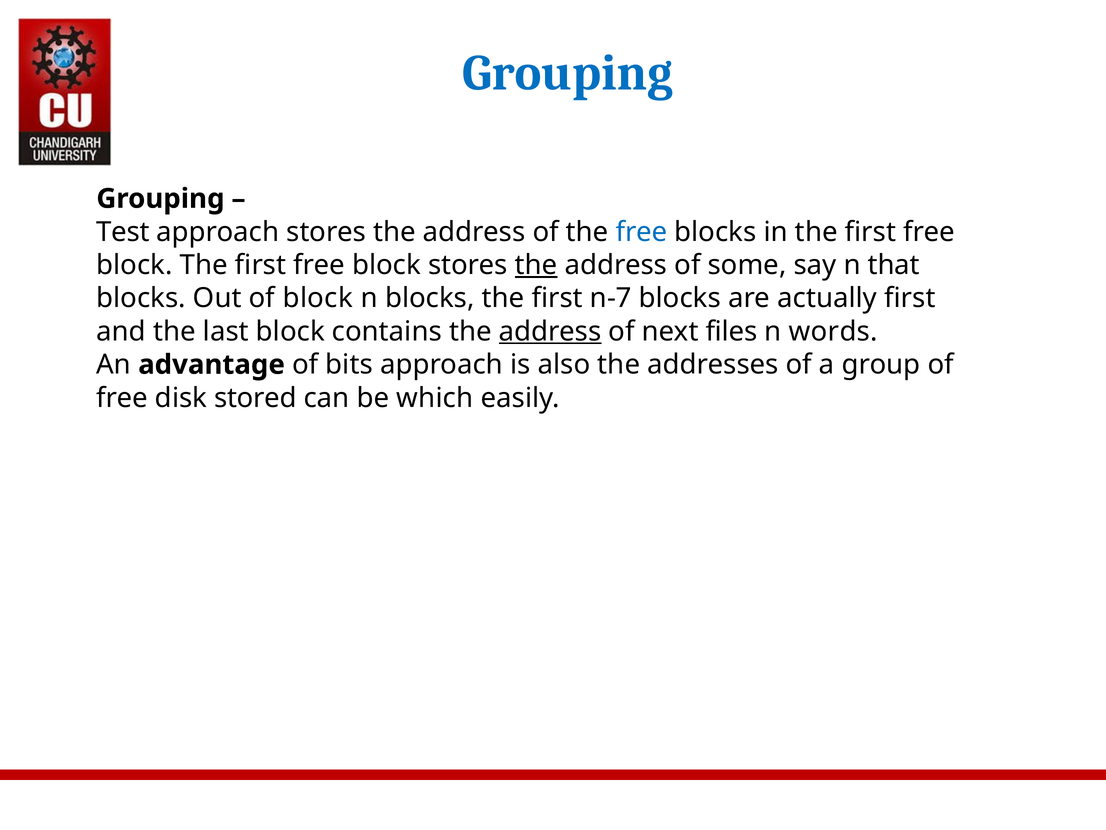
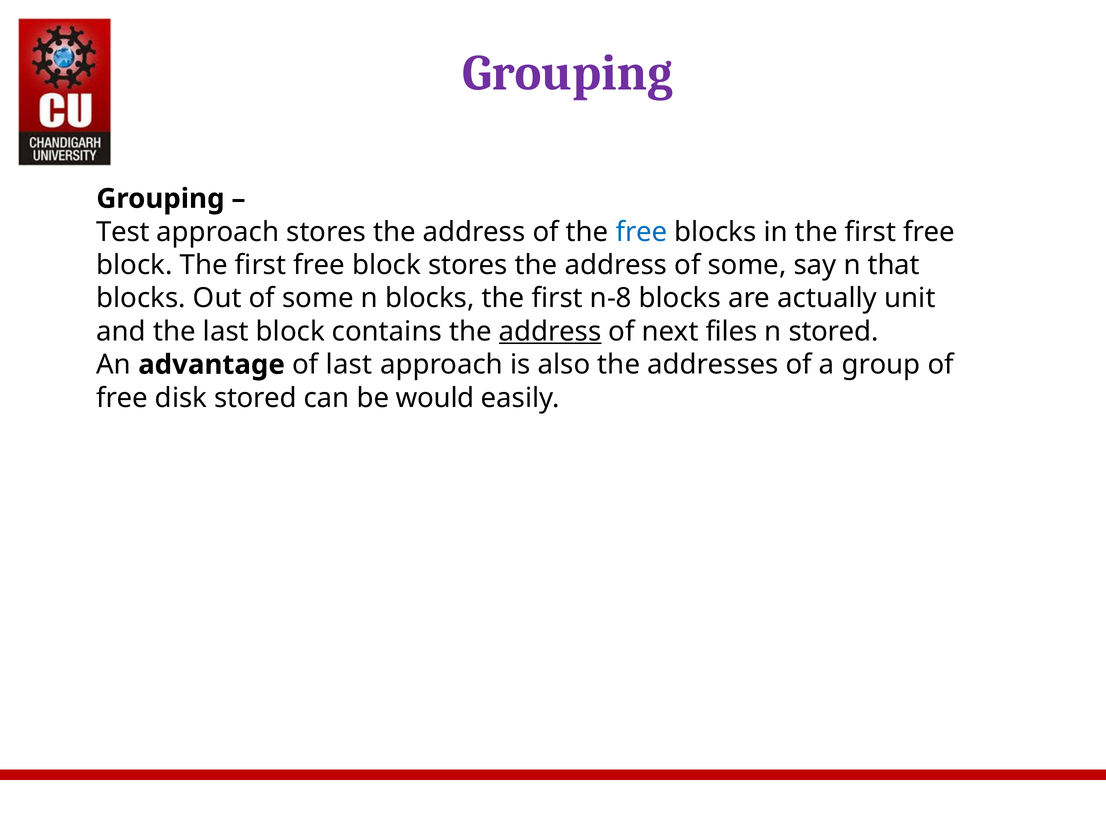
Grouping at (567, 73) colour: blue -> purple
the at (536, 265) underline: present -> none
Out of block: block -> some
n-7: n-7 -> n-8
actually first: first -> unit
n words: words -> stored
of bits: bits -> last
which: which -> would
